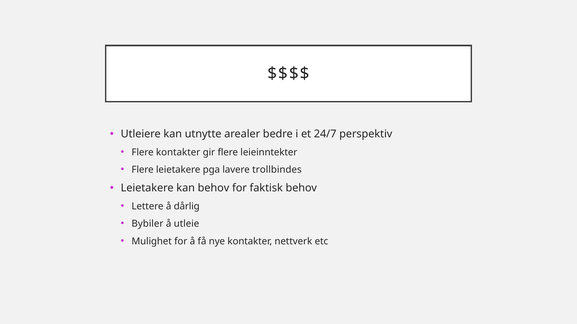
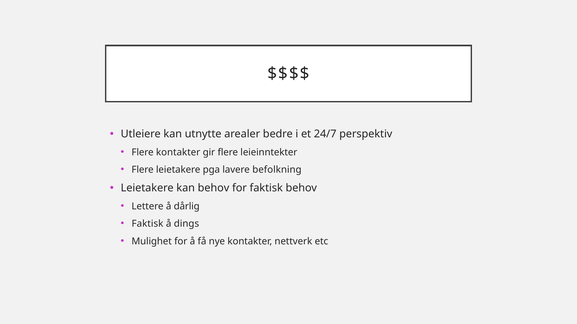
trollbindes: trollbindes -> befolkning
Bybiler at (147, 224): Bybiler -> Faktisk
utleie: utleie -> dings
